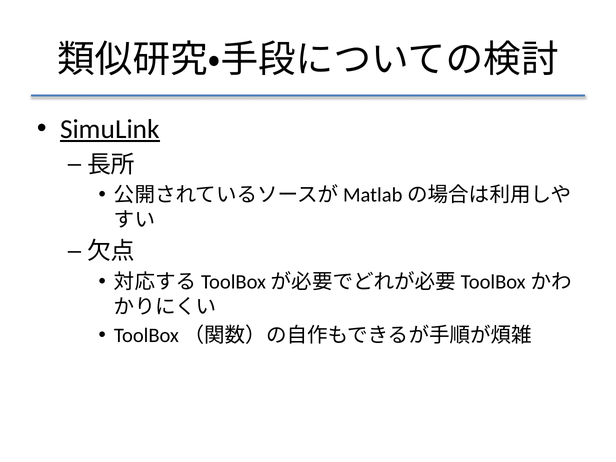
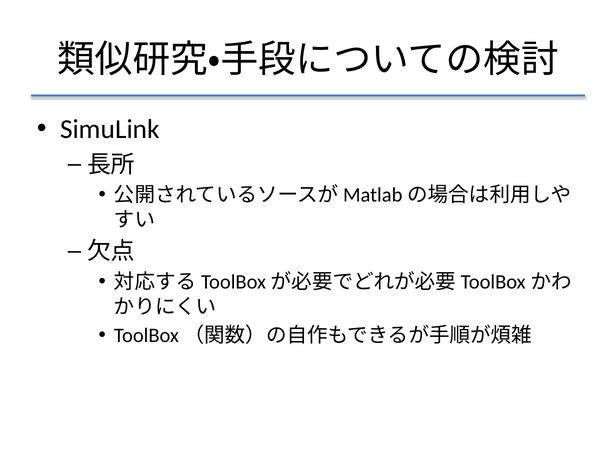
SimuLink underline: present -> none
